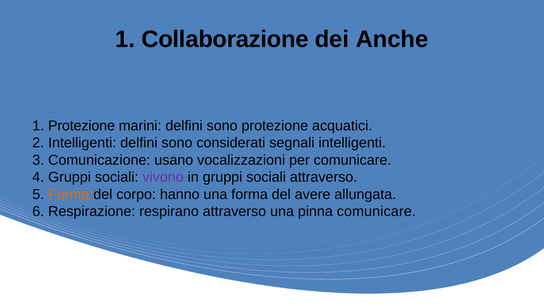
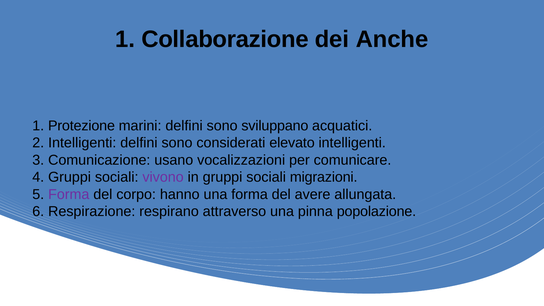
sono protezione: protezione -> sviluppano
segnali: segnali -> elevato
sociali attraverso: attraverso -> migrazioni
Forma at (69, 194) colour: orange -> purple
pinna comunicare: comunicare -> popolazione
